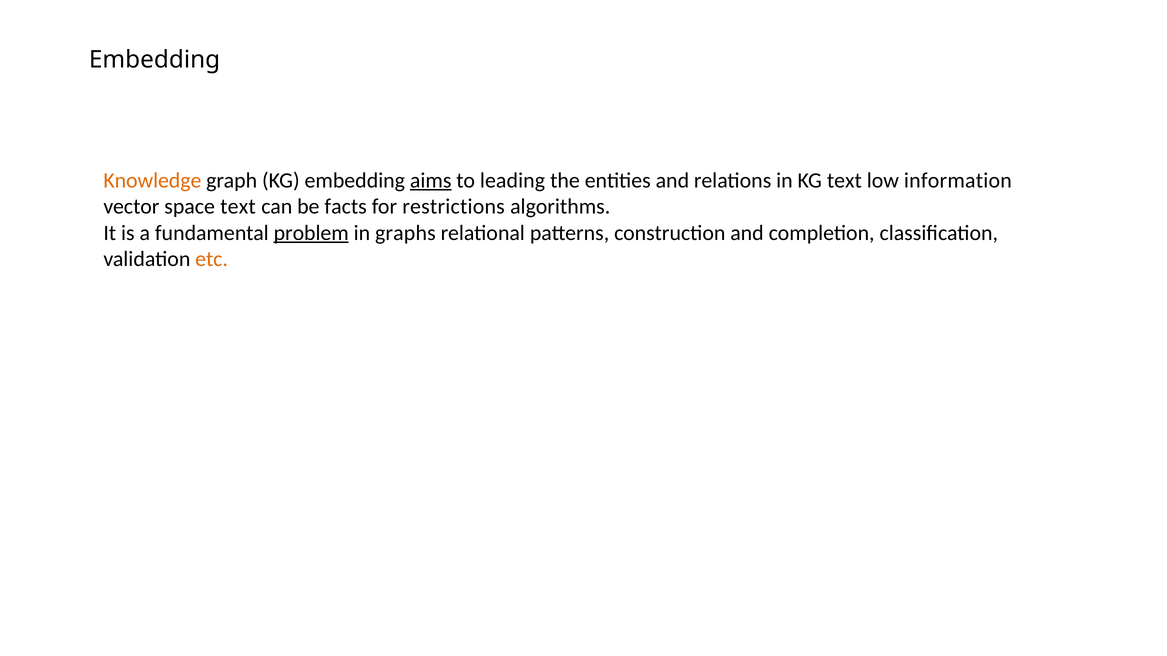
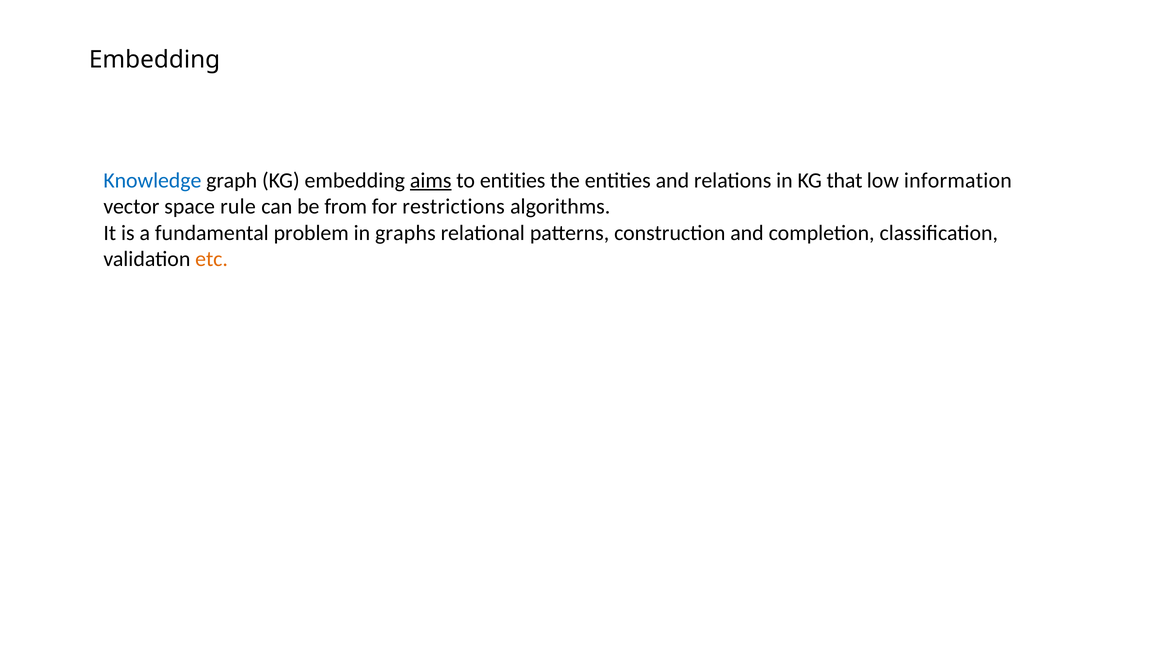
Knowledge colour: orange -> blue
to leading: leading -> entities
KG text: text -> that
space text: text -> rule
facts: facts -> from
problem underline: present -> none
